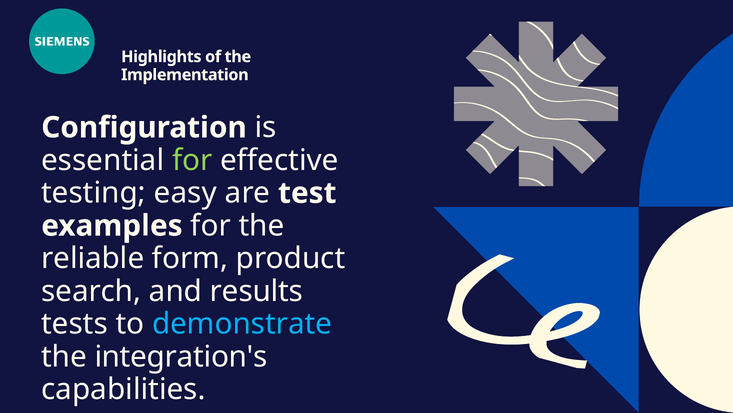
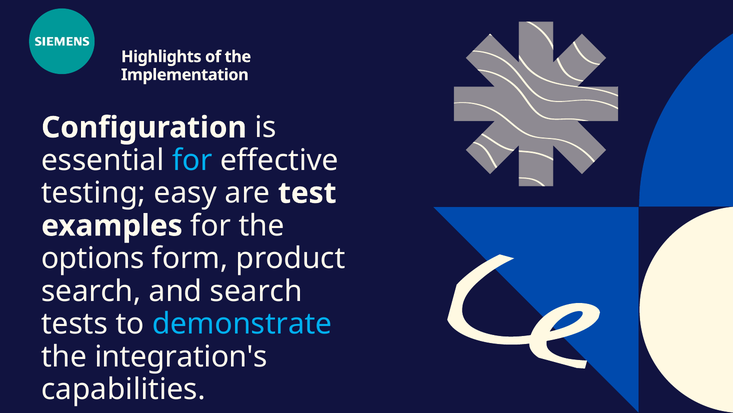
for at (192, 160) colour: light green -> light blue
reliable: reliable -> options
and results: results -> search
